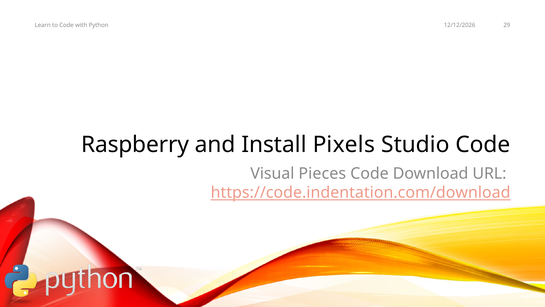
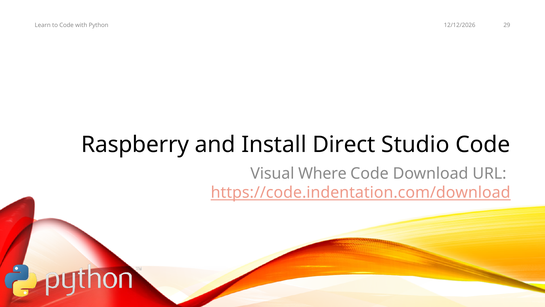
Pixels: Pixels -> Direct
Pieces: Pieces -> Where
